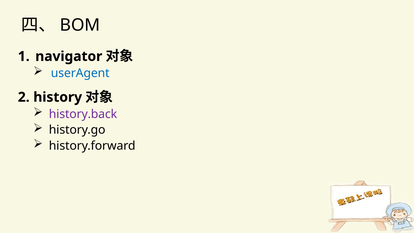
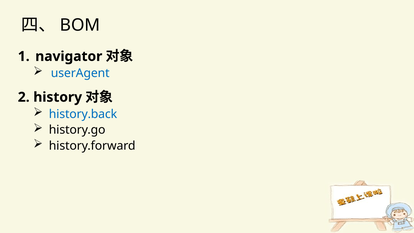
history.back colour: purple -> blue
